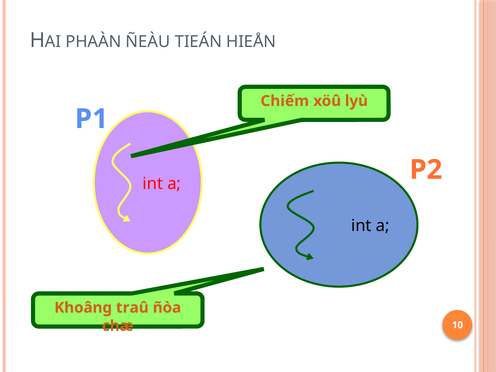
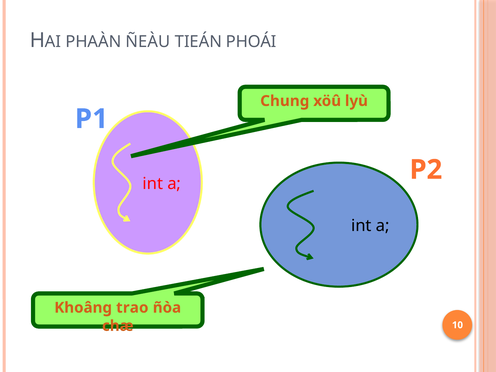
HIEÅN: HIEÅN -> PHOÁI
Chiếm: Chiếm -> Chung
traû: traû -> trao
